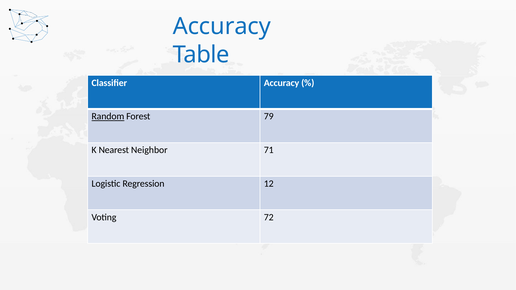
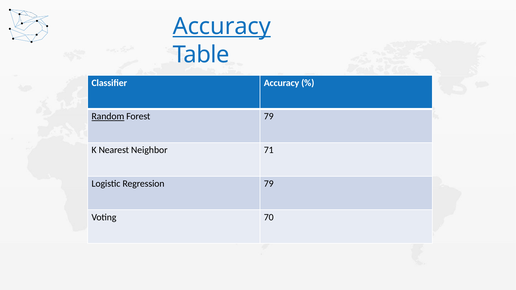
Accuracy at (222, 27) underline: none -> present
Regression 12: 12 -> 79
72: 72 -> 70
